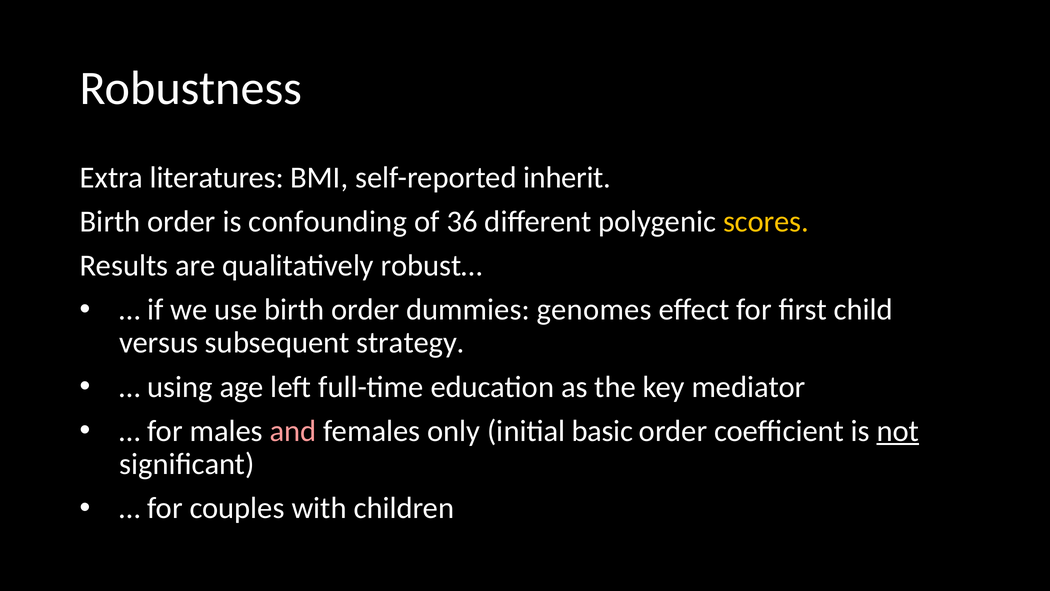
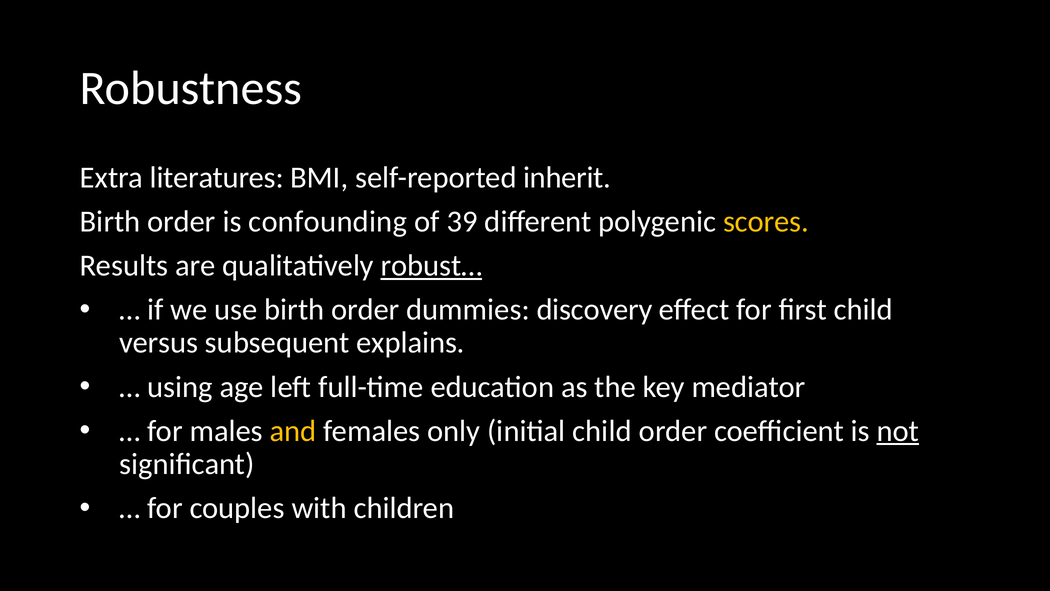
36: 36 -> 39
robust… underline: none -> present
genomes: genomes -> discovery
strategy: strategy -> explains
and colour: pink -> yellow
initial basic: basic -> child
